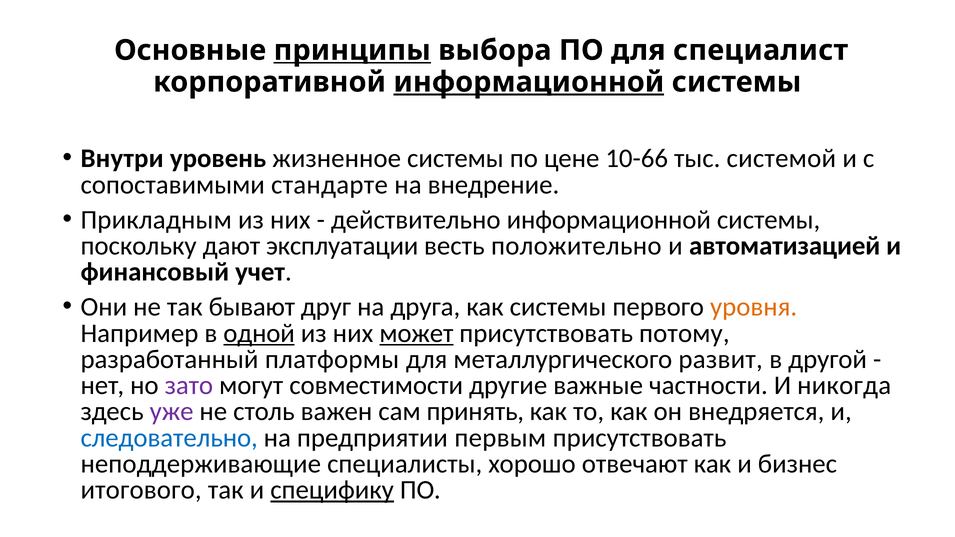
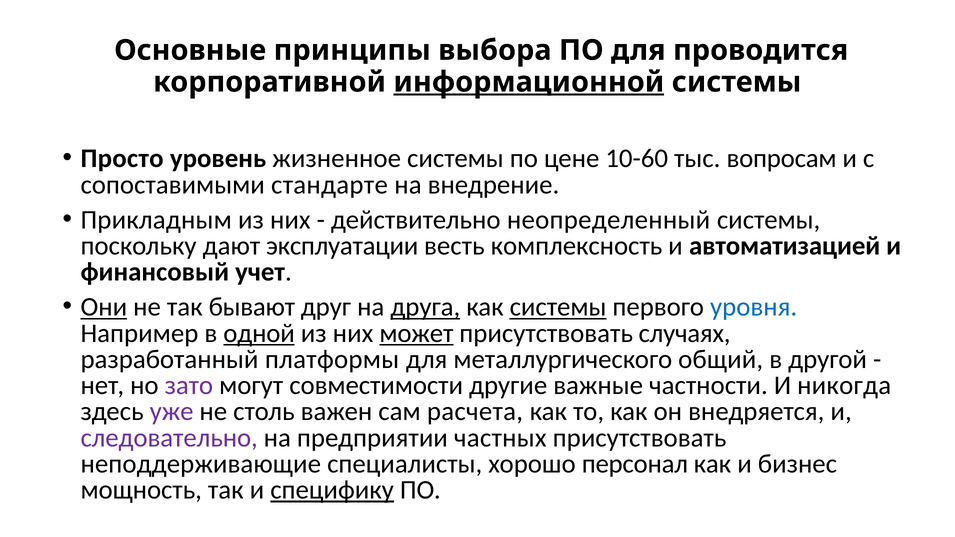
принципы underline: present -> none
специалист: специалист -> проводится
Внутри: Внутри -> Просто
10-66: 10-66 -> 10-60
системой: системой -> вопросам
действительно информационной: информационной -> неопределенный
положительно: положительно -> комплексность
Они underline: none -> present
друга underline: none -> present
системы at (558, 307) underline: none -> present
уровня colour: orange -> blue
потому: потому -> случаях
развит: развит -> общий
принять: принять -> расчета
следовательно colour: blue -> purple
первым: первым -> частных
отвечают: отвечают -> персонал
итогового: итогового -> мощность
